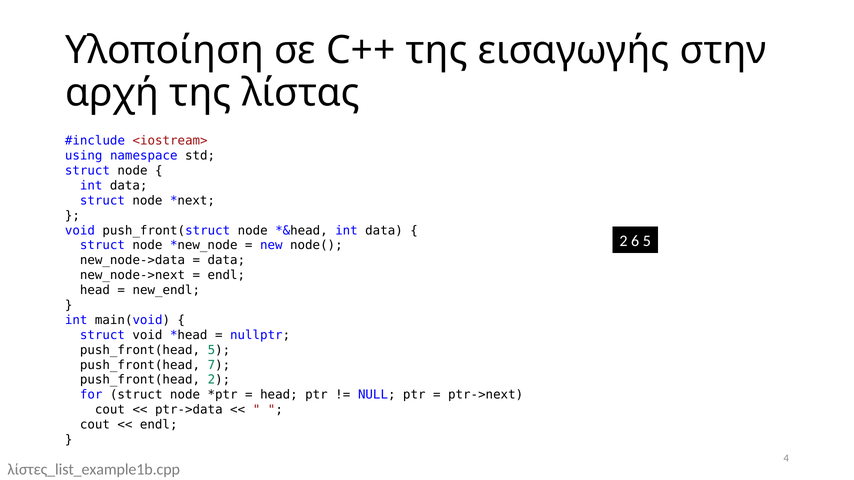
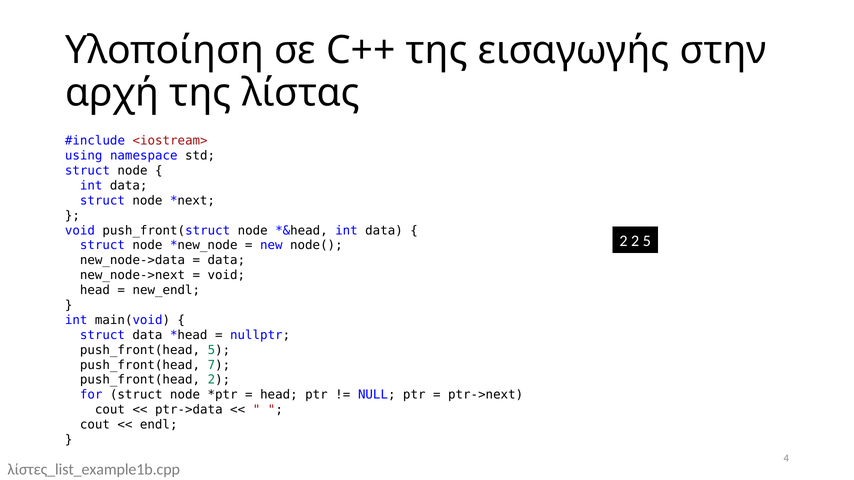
2 6: 6 -> 2
endl at (226, 275): endl -> void
struct void: void -> data
